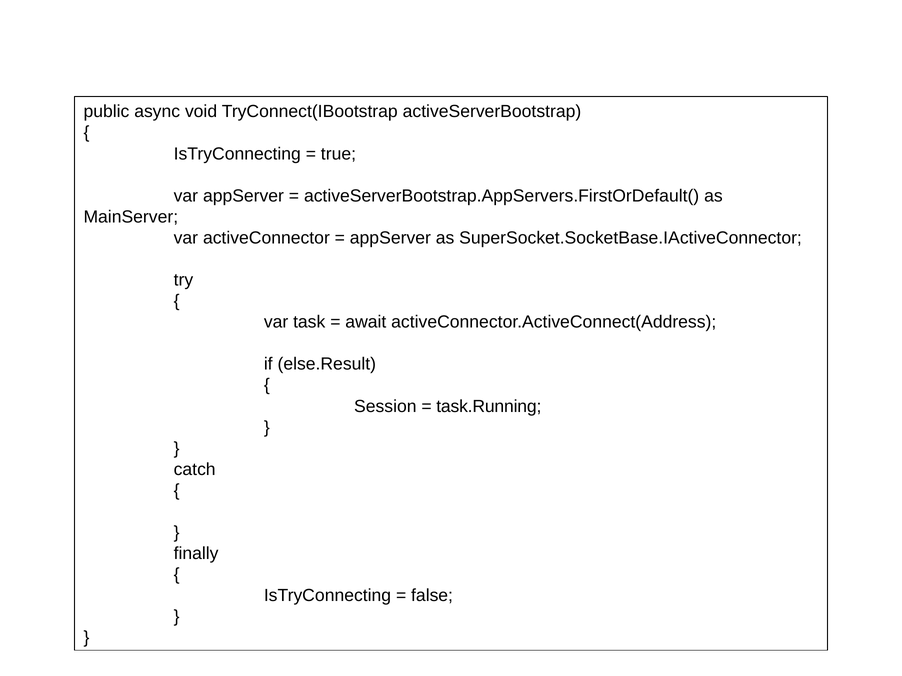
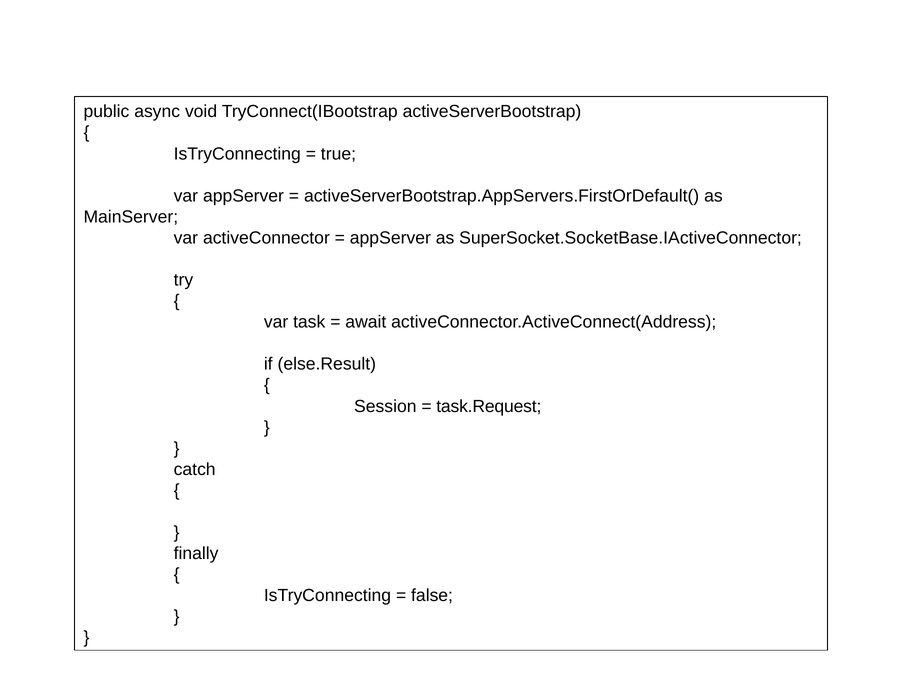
task.Running: task.Running -> task.Request
